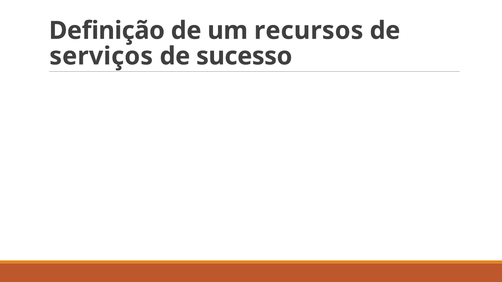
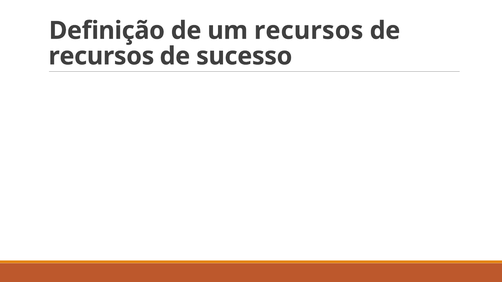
serviços at (101, 56): serviços -> recursos
